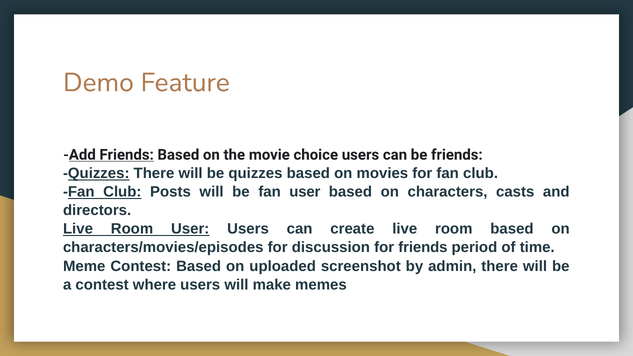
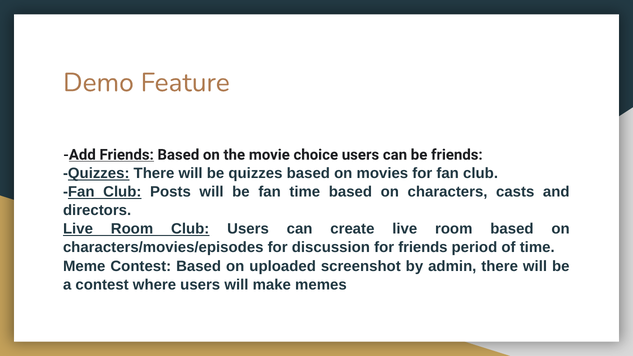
fan user: user -> time
Room User: User -> Club
